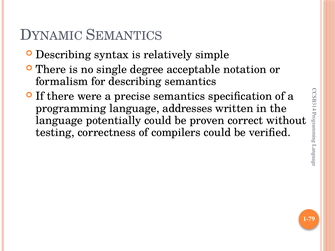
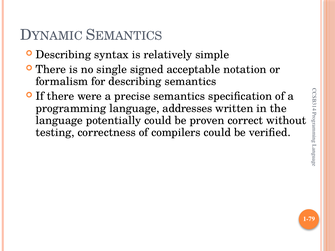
degree: degree -> signed
